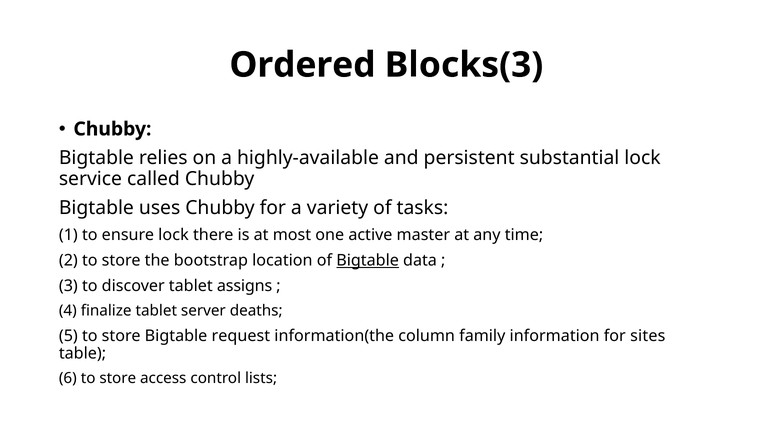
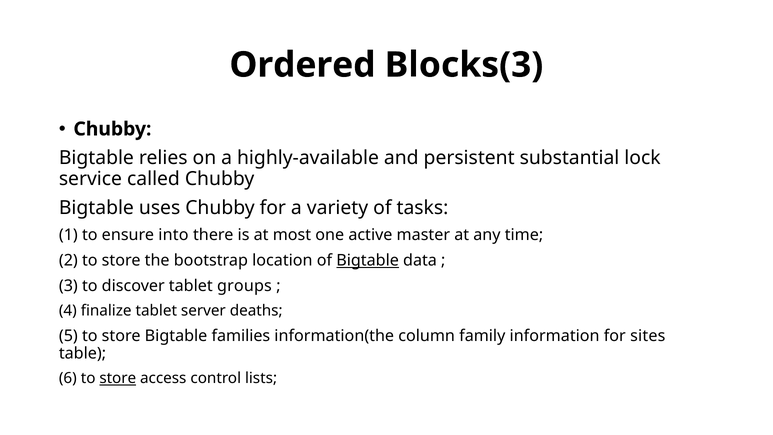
ensure lock: lock -> into
assigns: assigns -> groups
request: request -> families
store at (118, 378) underline: none -> present
